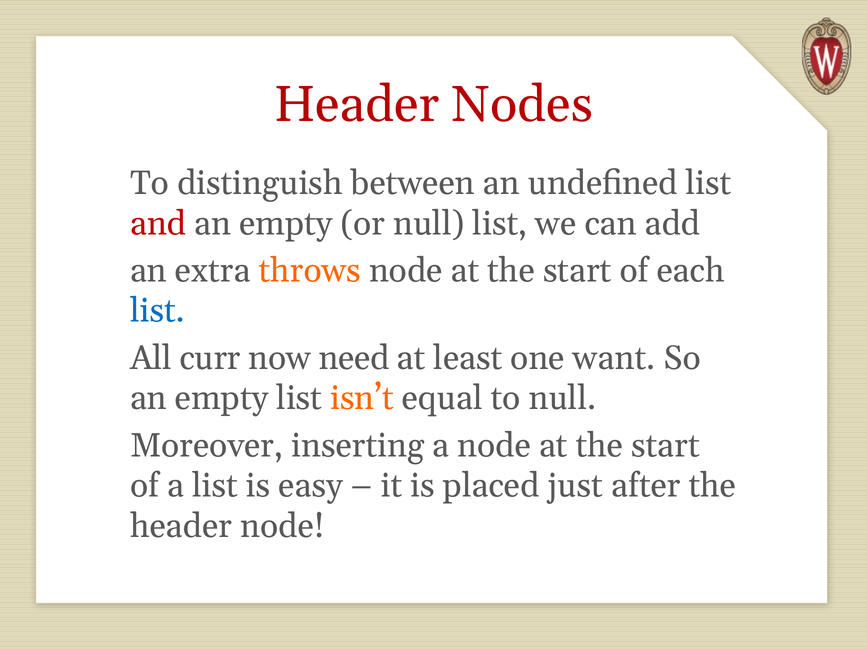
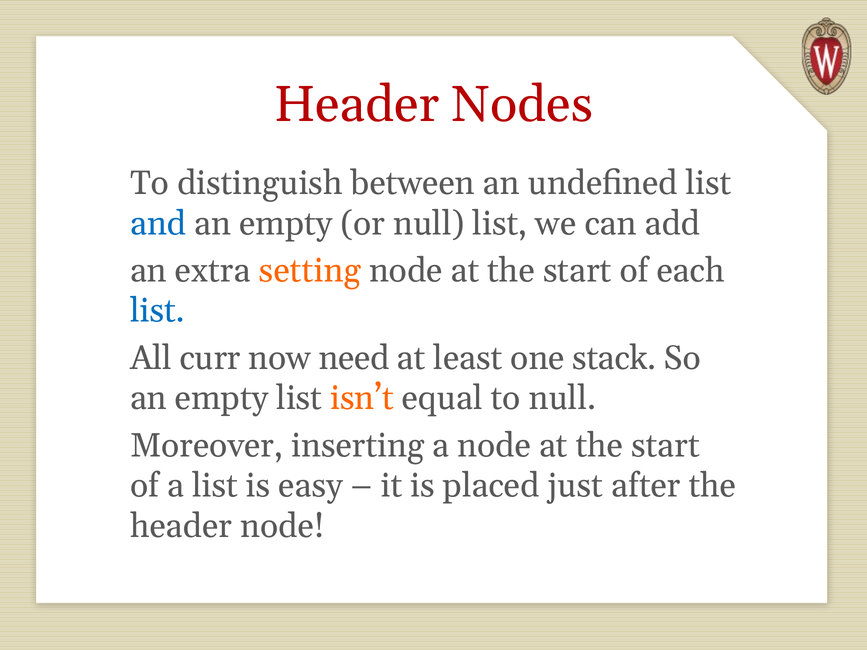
and colour: red -> blue
throws: throws -> setting
want: want -> stack
